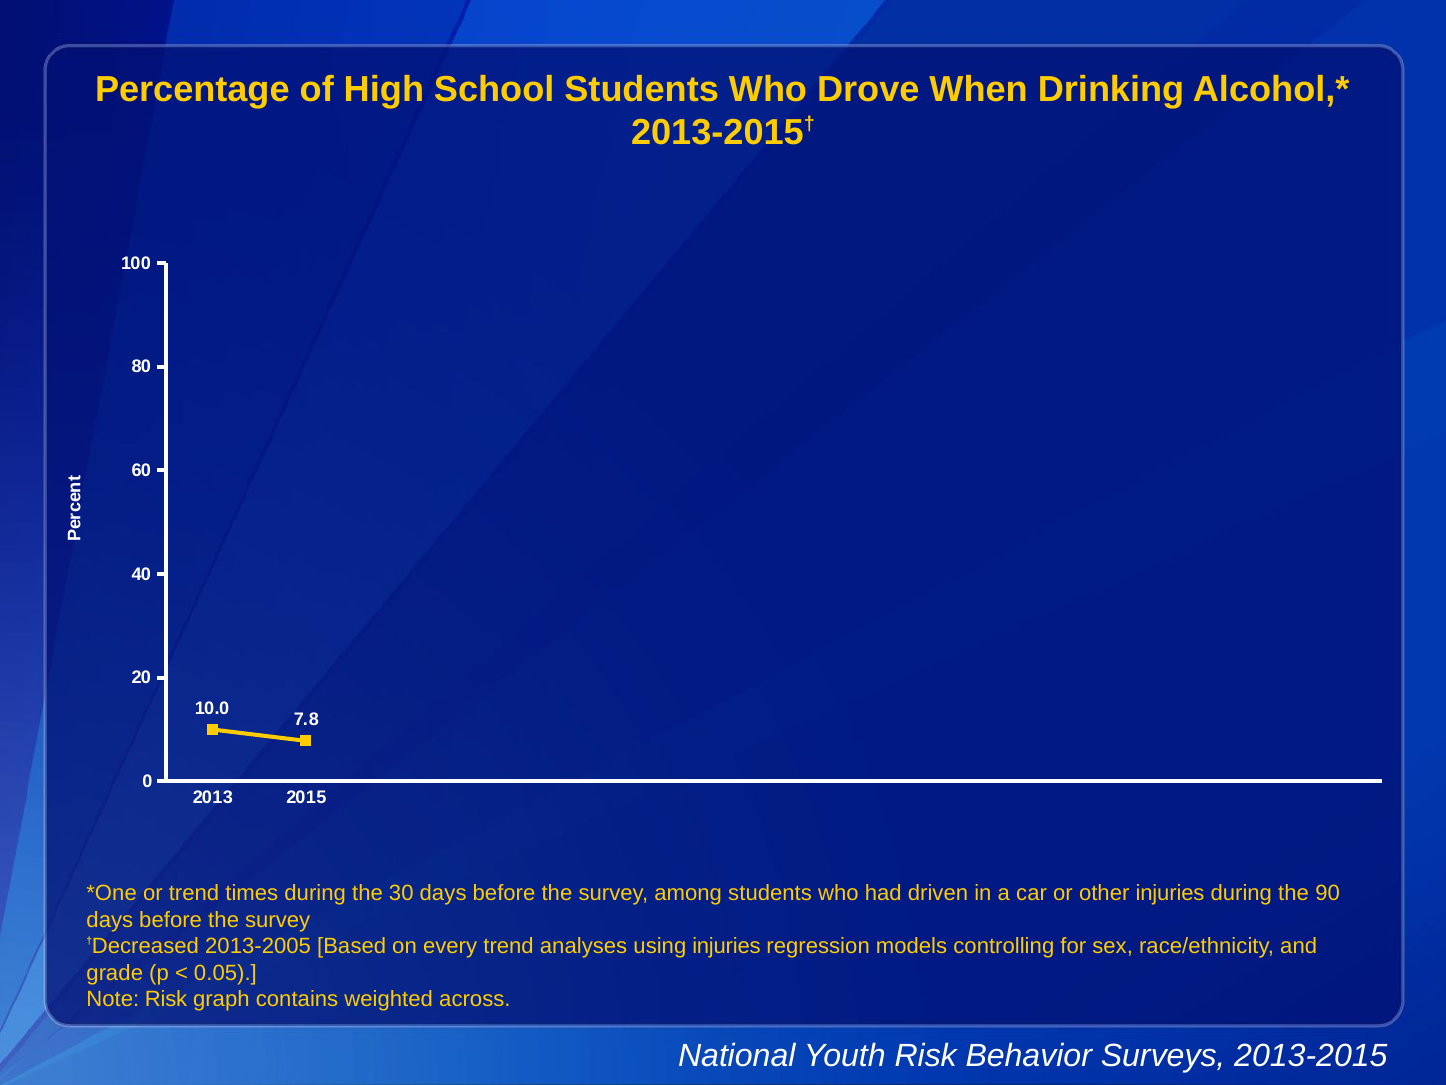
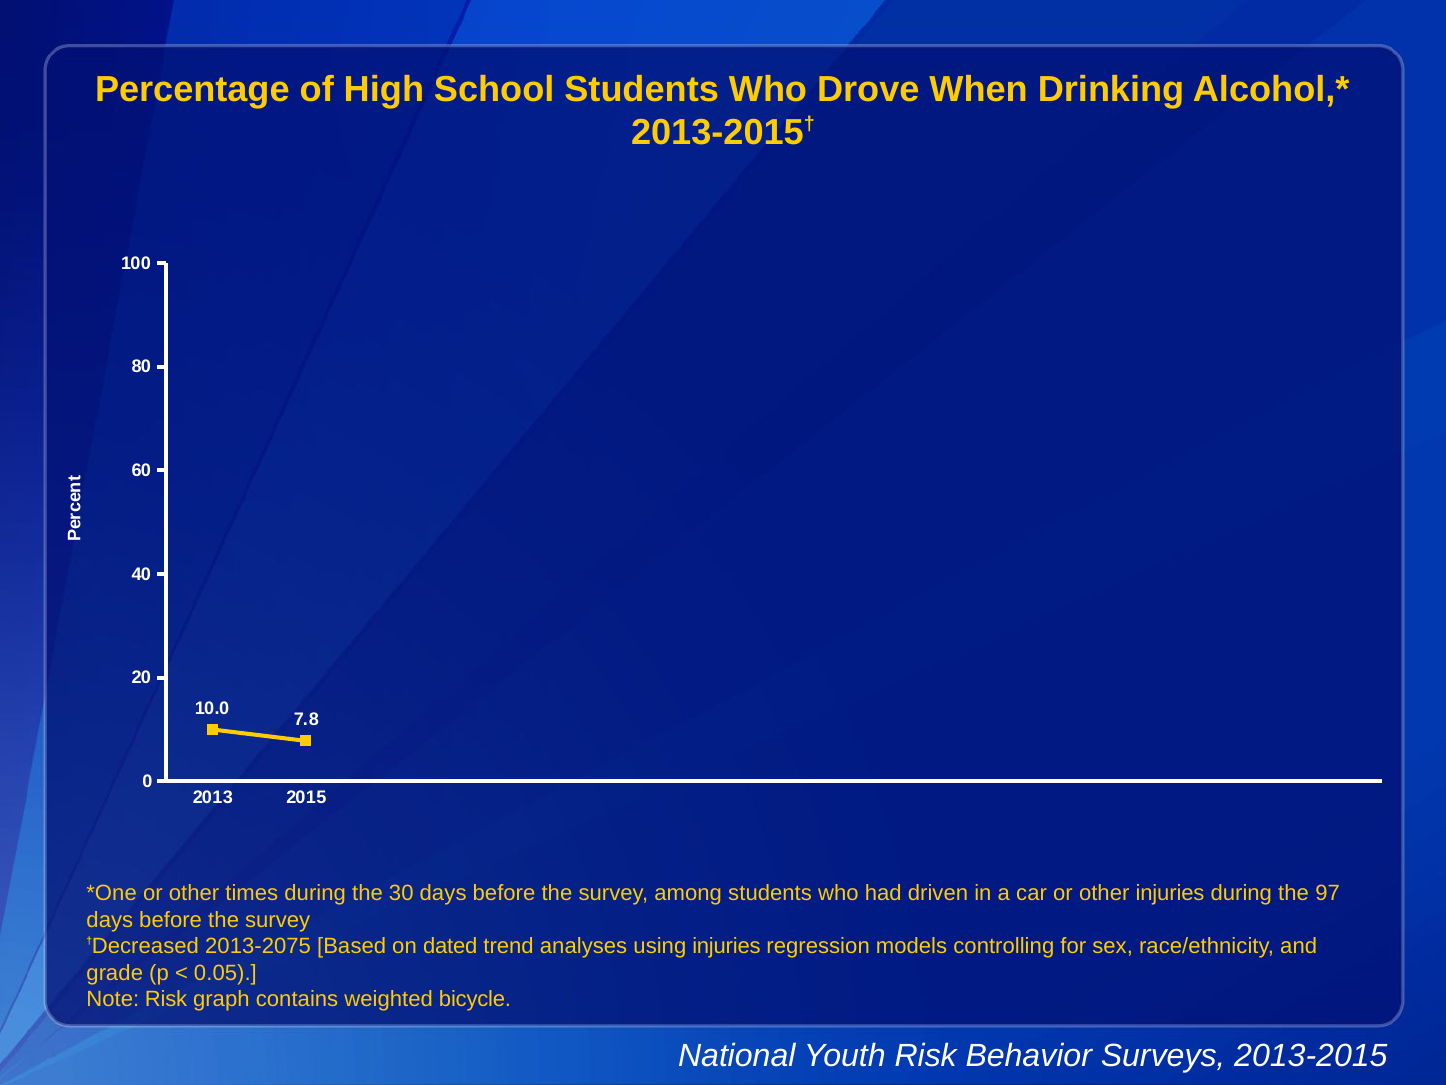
trend at (194, 893): trend -> other
90: 90 -> 97
2013-2005: 2013-2005 -> 2013-2075
every: every -> dated
across: across -> bicycle
